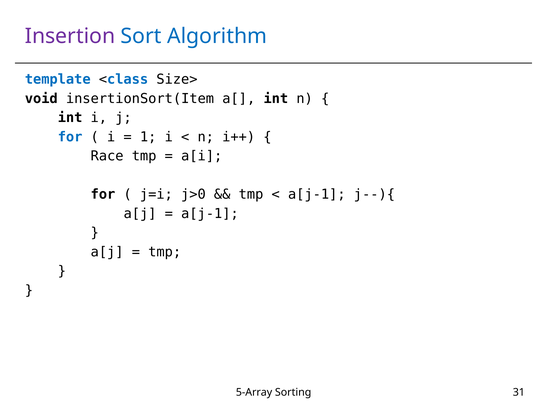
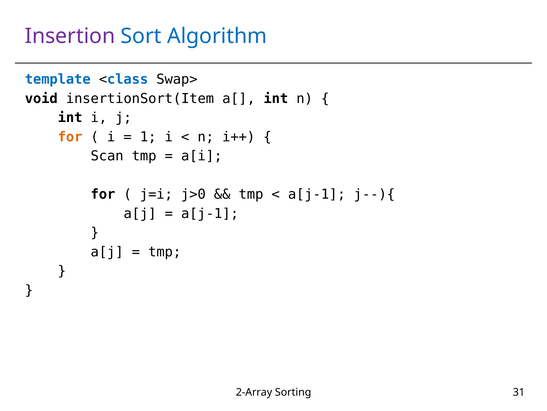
Size>: Size> -> Swap>
for at (70, 137) colour: blue -> orange
Race: Race -> Scan
5-Array: 5-Array -> 2-Array
